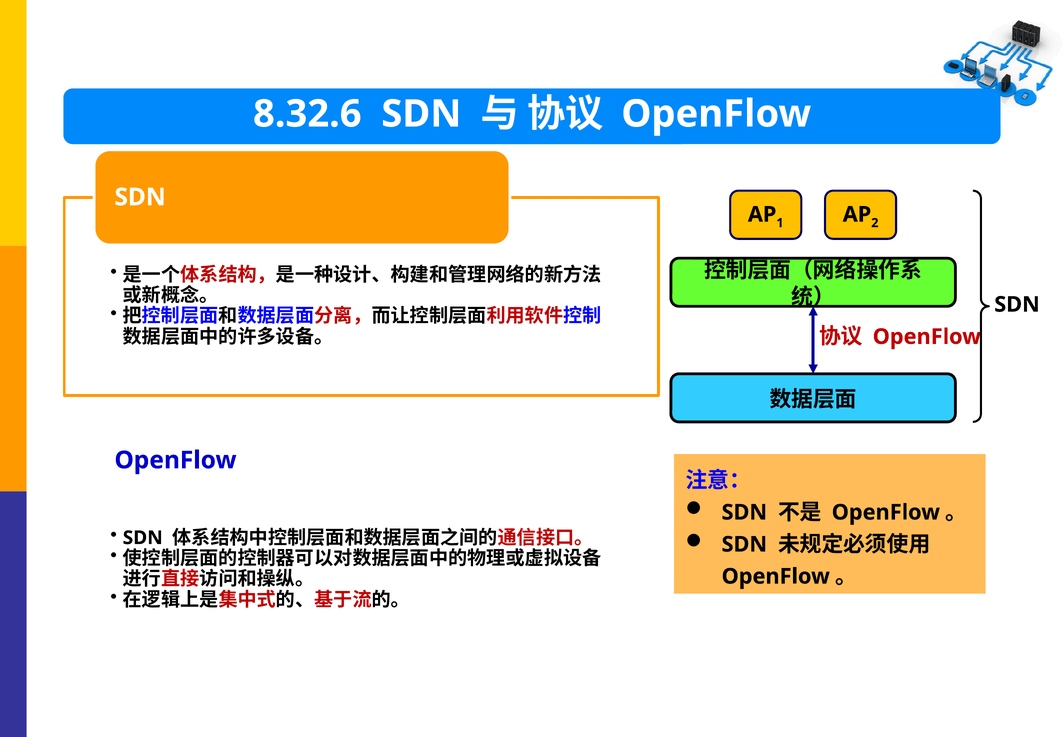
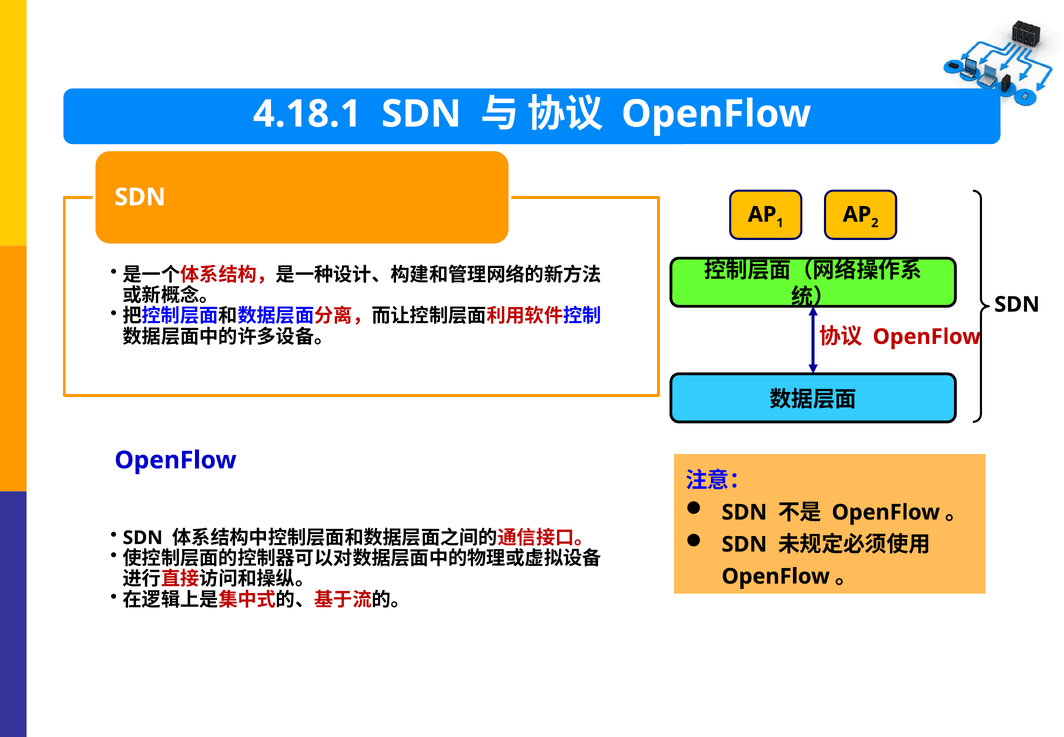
8.32.6: 8.32.6 -> 4.18.1
